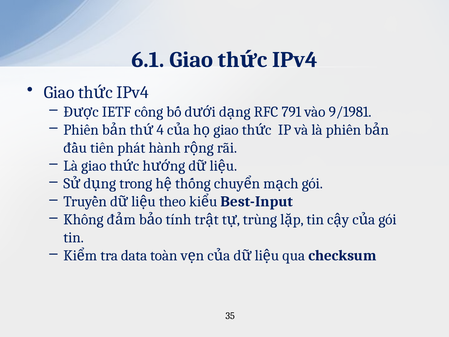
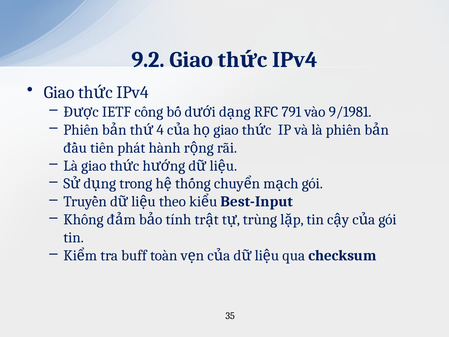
6.1: 6.1 -> 9.2
data: data -> buff
